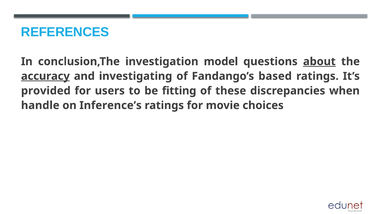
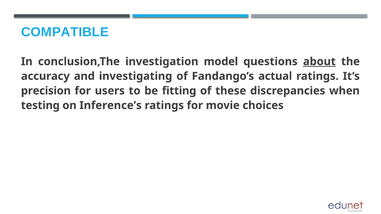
REFERENCES: REFERENCES -> COMPATIBLE
accuracy underline: present -> none
based: based -> actual
provided: provided -> precision
handle: handle -> testing
